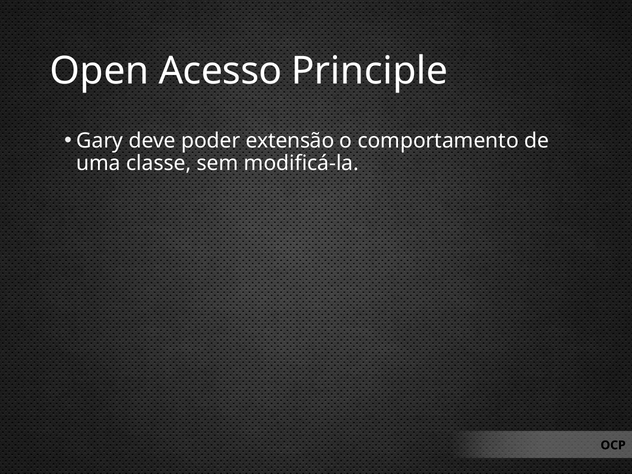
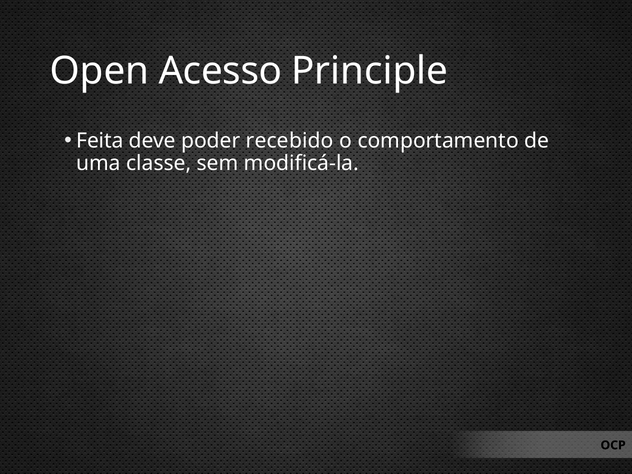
Gary: Gary -> Feita
extensão: extensão -> recebido
